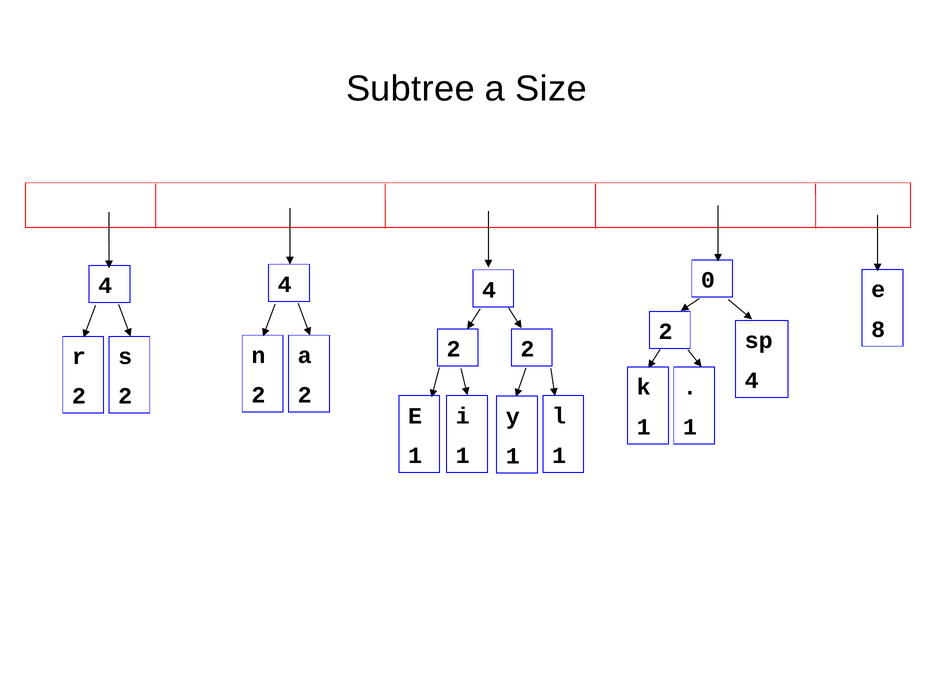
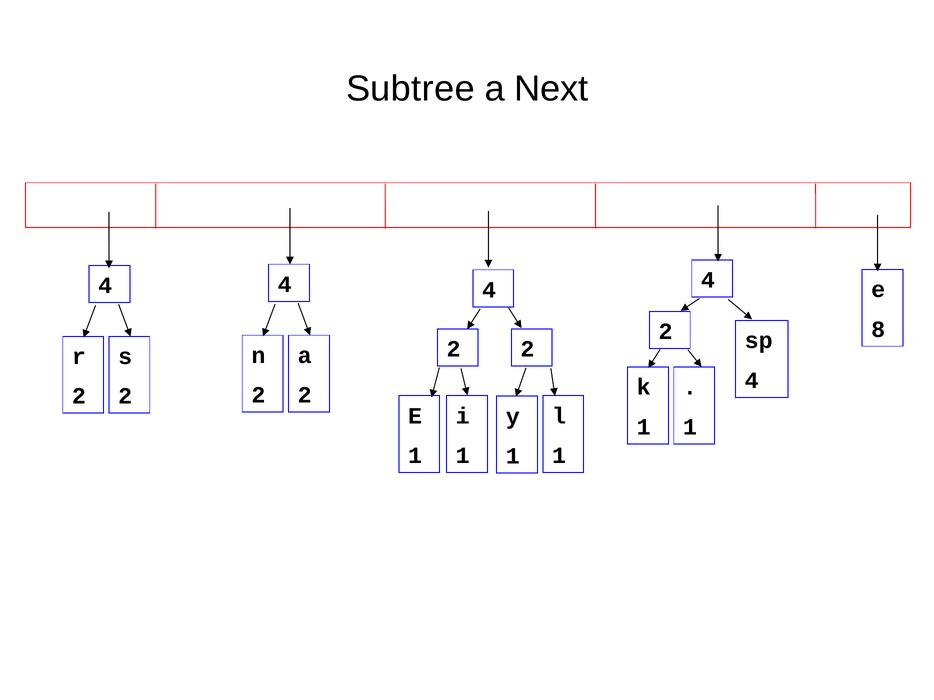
Size: Size -> Next
4 4 0: 0 -> 4
